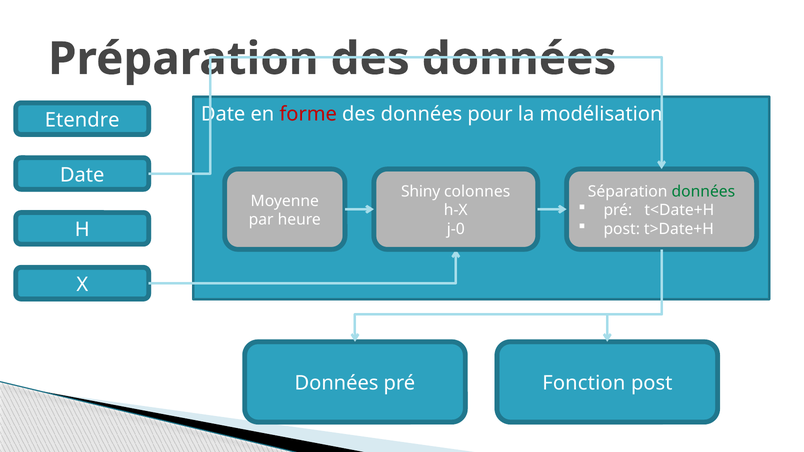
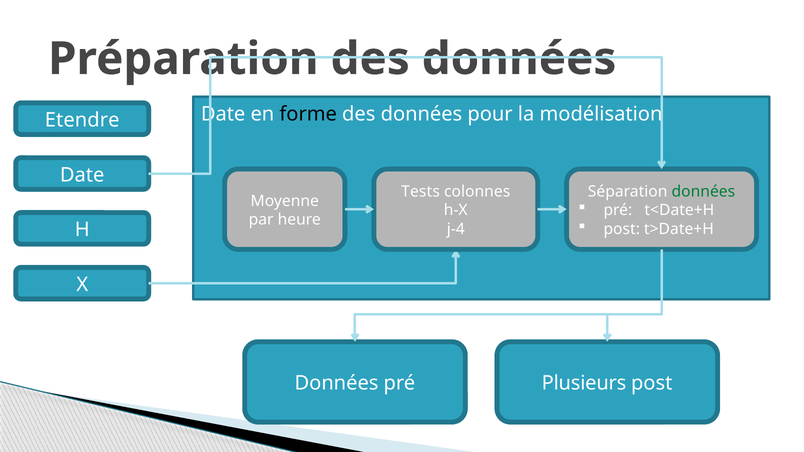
forme colour: red -> black
Shiny: Shiny -> Tests
j-0: j-0 -> j-4
Fonction: Fonction -> Plusieurs
